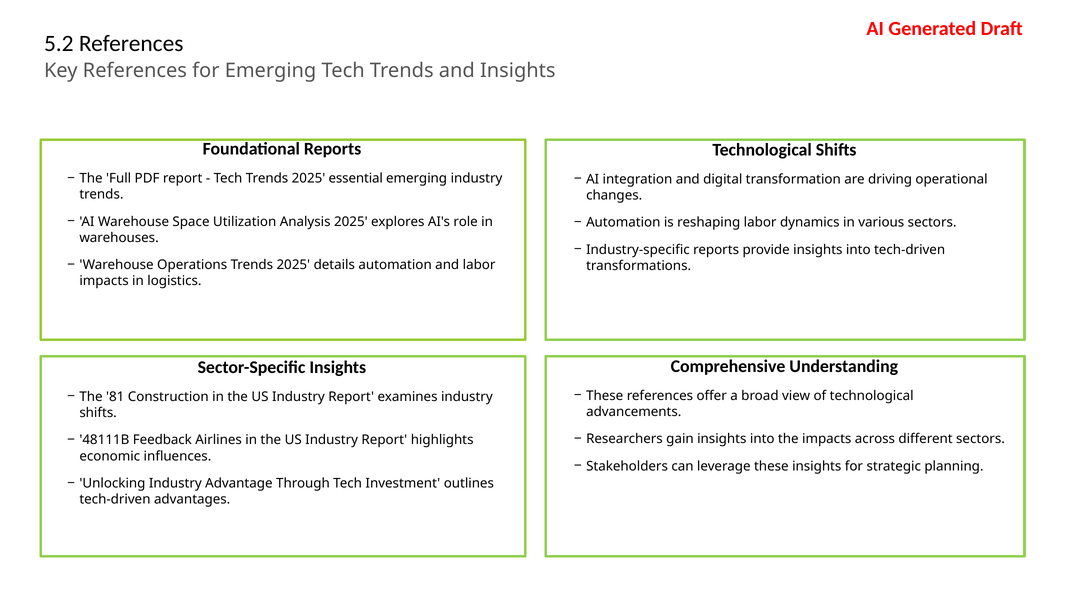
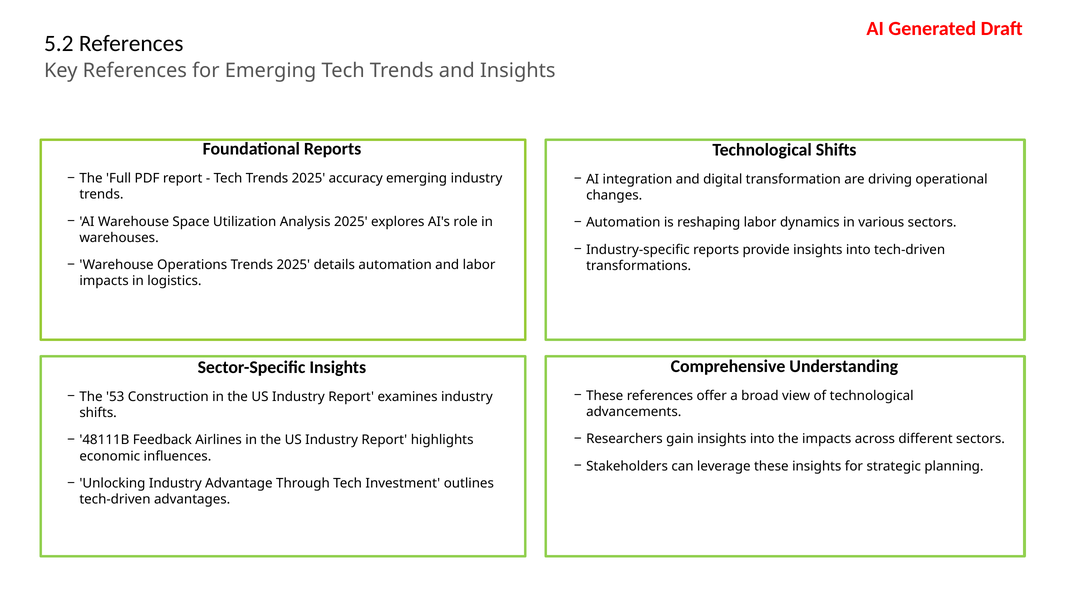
essential: essential -> accuracy
81: 81 -> 53
